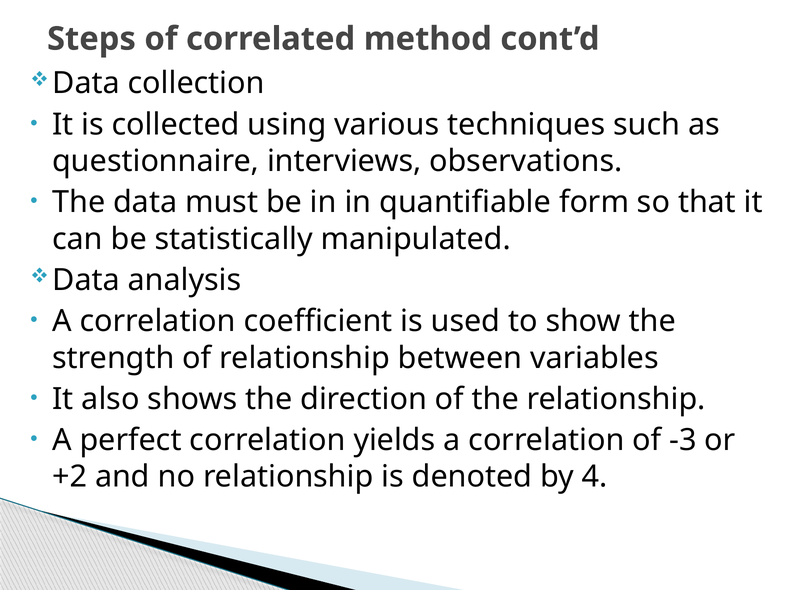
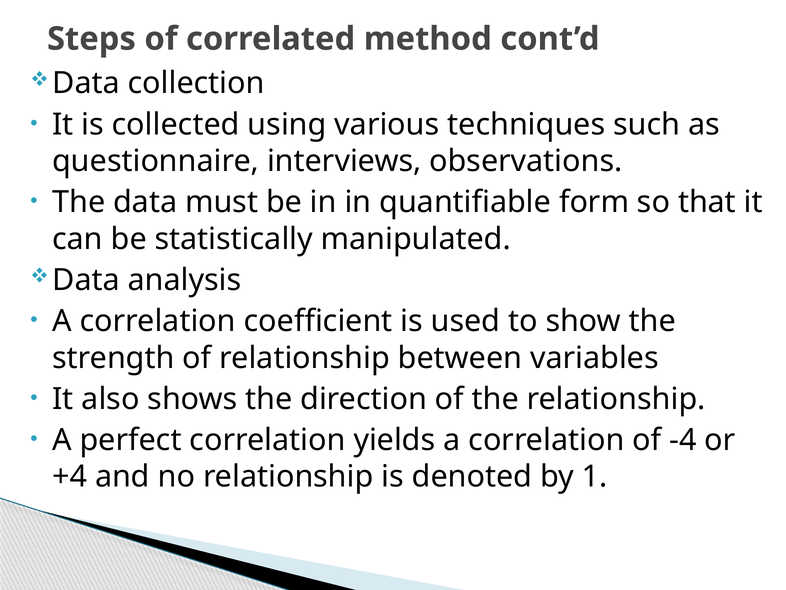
-3: -3 -> -4
+2: +2 -> +4
4: 4 -> 1
